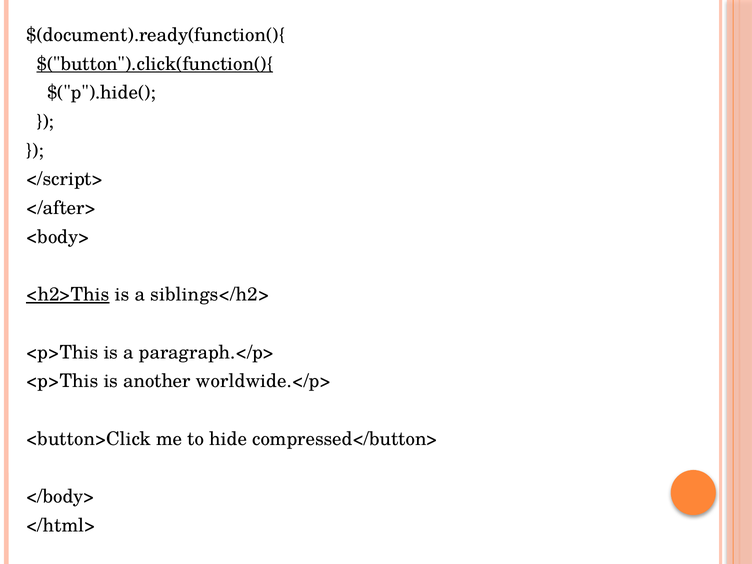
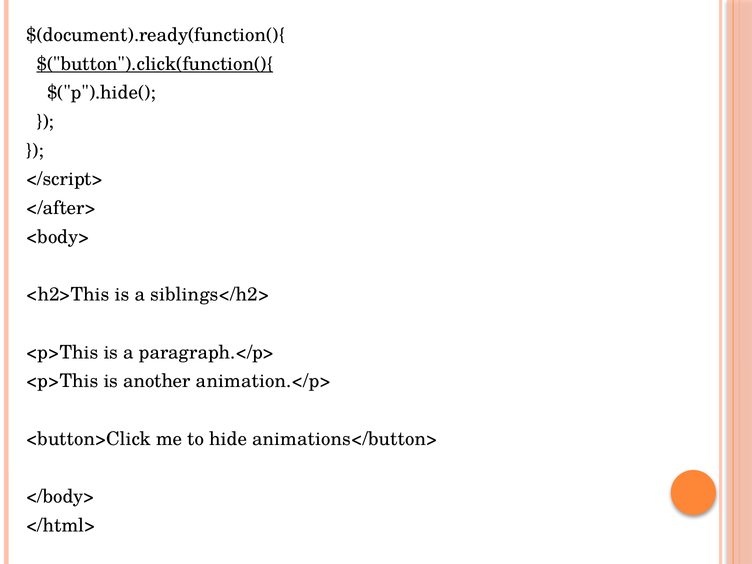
<h2>This underline: present -> none
worldwide.</p>: worldwide.</p> -> animation.</p>
compressed</button>: compressed</button> -> animations</button>
